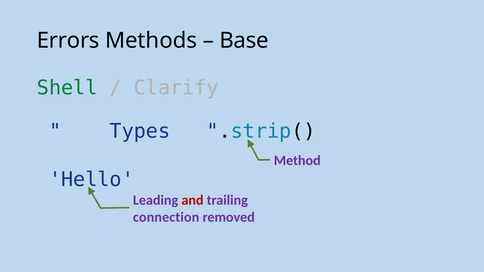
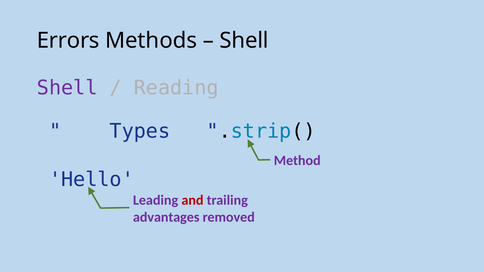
Base at (244, 41): Base -> Shell
Shell at (67, 88) colour: green -> purple
Clarify: Clarify -> Reading
connection: connection -> advantages
